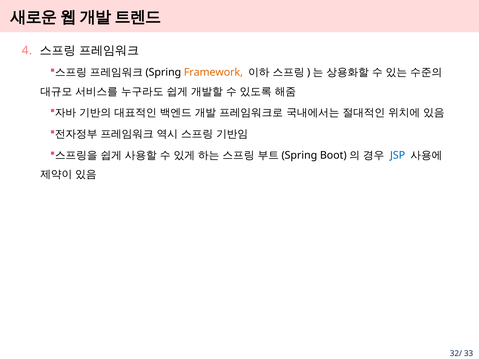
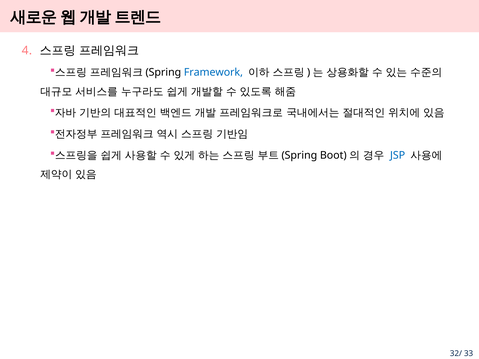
Framework colour: orange -> blue
